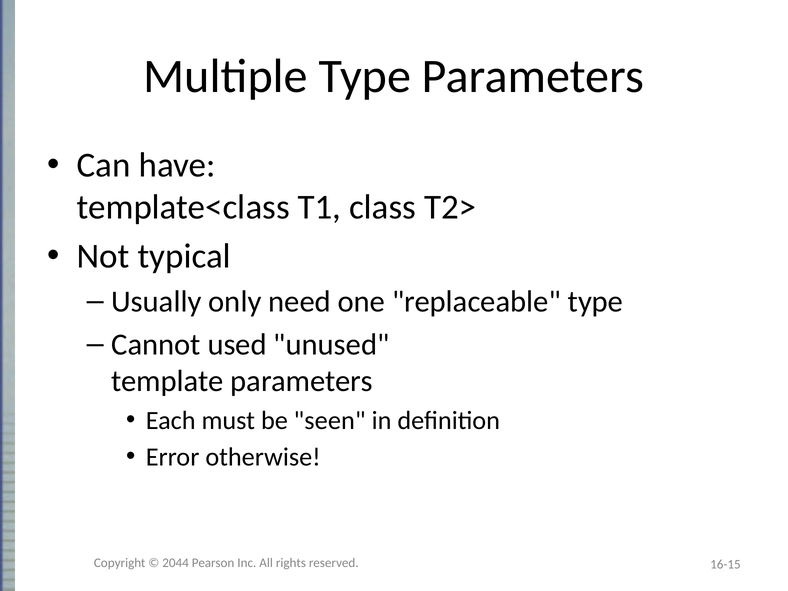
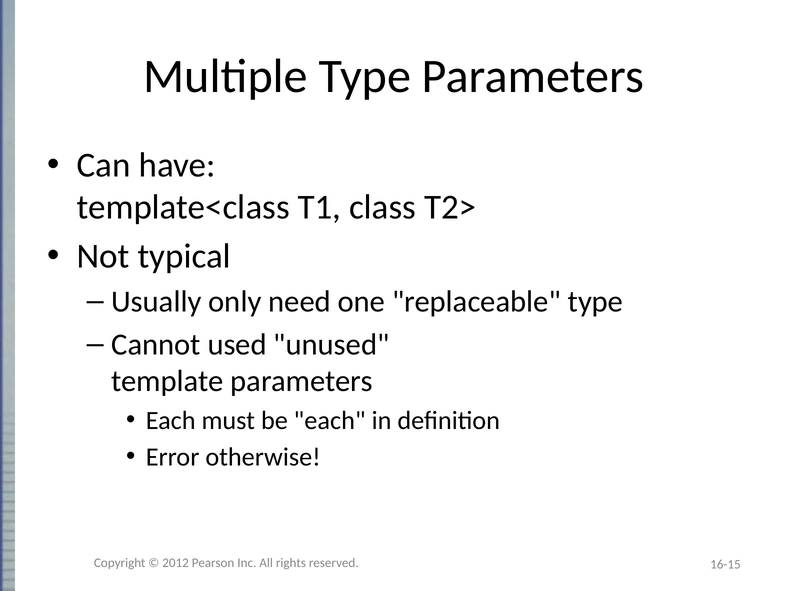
be seen: seen -> each
2044: 2044 -> 2012
